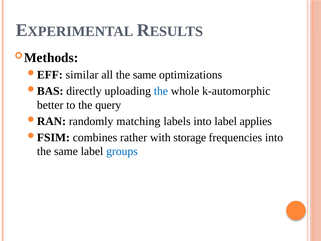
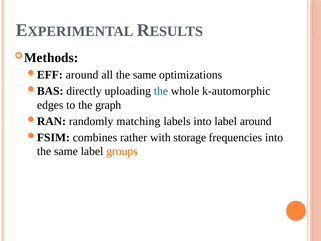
similar at (82, 75): similar -> around
better: better -> edges
query: query -> graph
label applies: applies -> around
groups colour: blue -> orange
